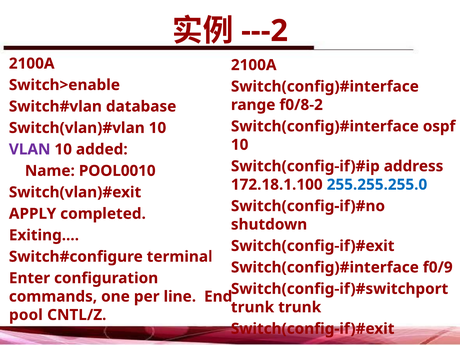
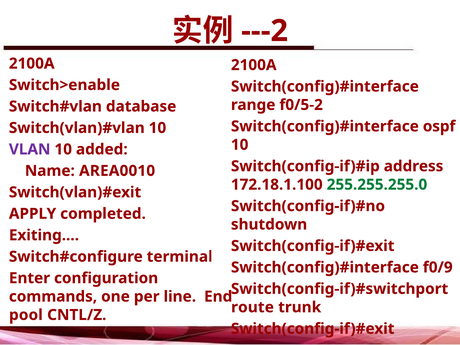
f0/8-2: f0/8-2 -> f0/5-2
POOL0010: POOL0010 -> AREA0010
255.255.255.0 colour: blue -> green
trunk at (253, 307): trunk -> route
